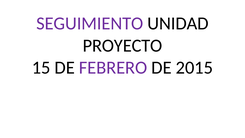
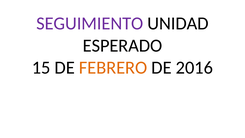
PROYECTO: PROYECTO -> ESPERADO
FEBRERO colour: purple -> orange
2015: 2015 -> 2016
